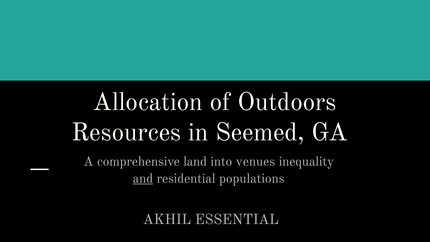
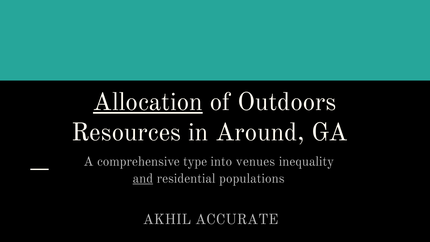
Allocation underline: none -> present
Seemed: Seemed -> Around
land: land -> type
ESSENTIAL: ESSENTIAL -> ACCURATE
